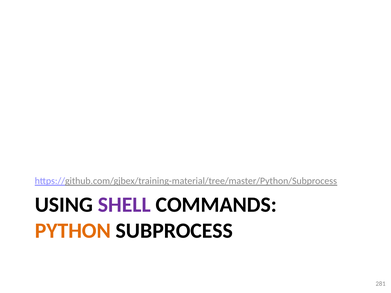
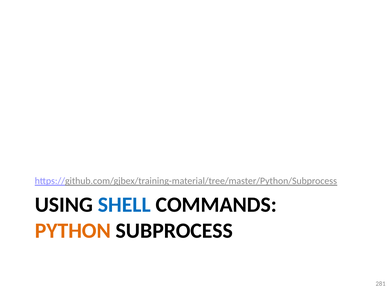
SHELL colour: purple -> blue
